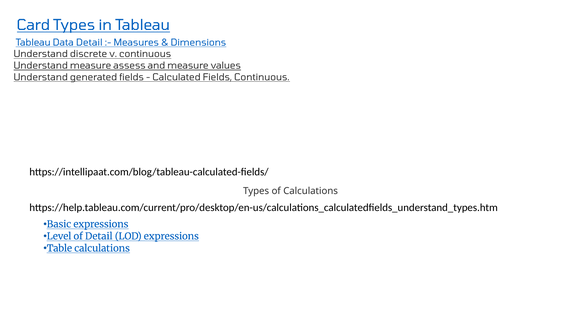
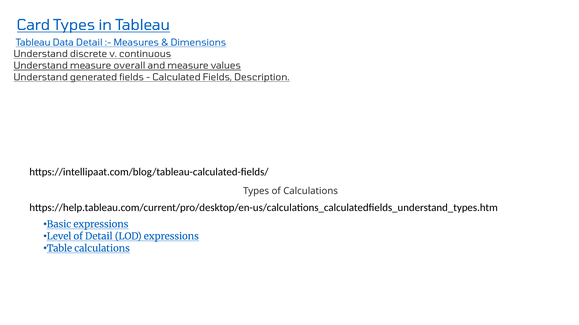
assess: assess -> overall
Fields Continuous: Continuous -> Description
